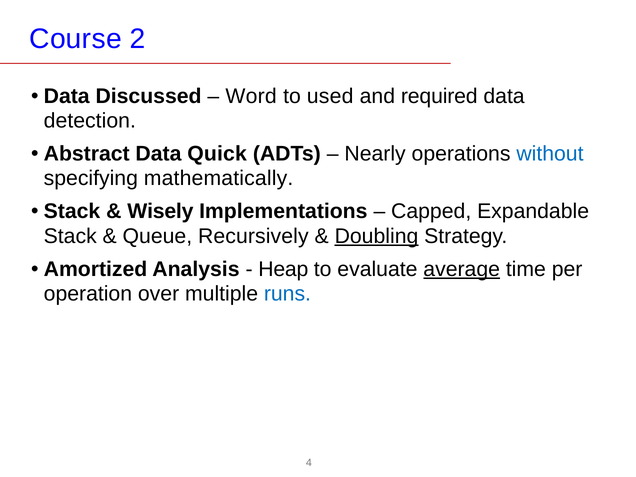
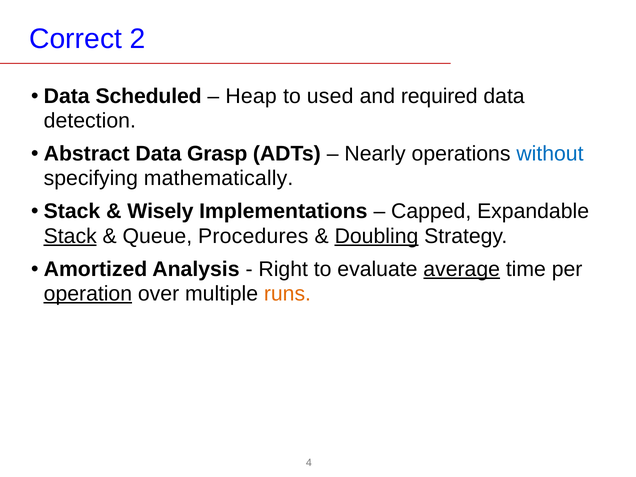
Course: Course -> Correct
Discussed: Discussed -> Scheduled
Word: Word -> Heap
Quick: Quick -> Grasp
Stack at (70, 236) underline: none -> present
Recursively: Recursively -> Procedures
Heap: Heap -> Right
operation underline: none -> present
runs colour: blue -> orange
